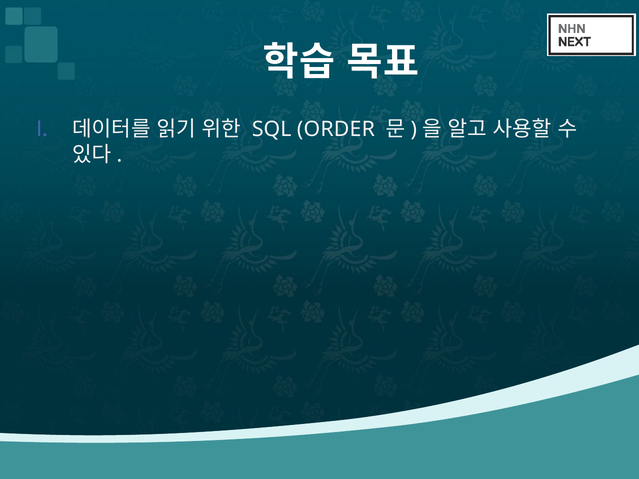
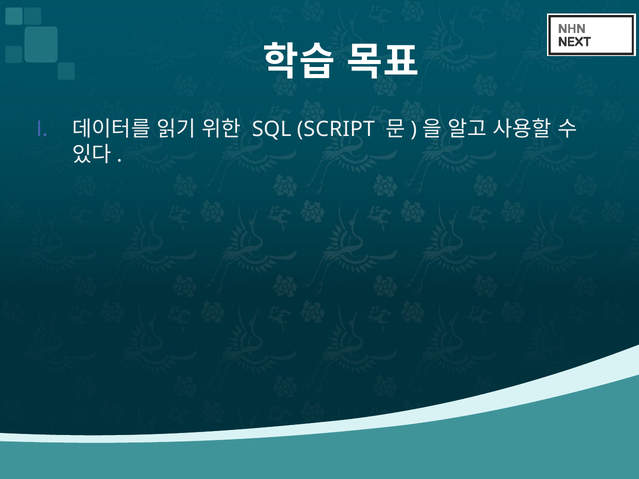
ORDER: ORDER -> SCRIPT
